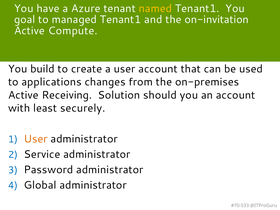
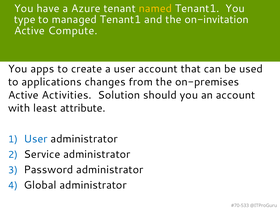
goal: goal -> type
build: build -> apps
Receiving: Receiving -> Activities
securely: securely -> attribute
User at (36, 139) colour: orange -> blue
